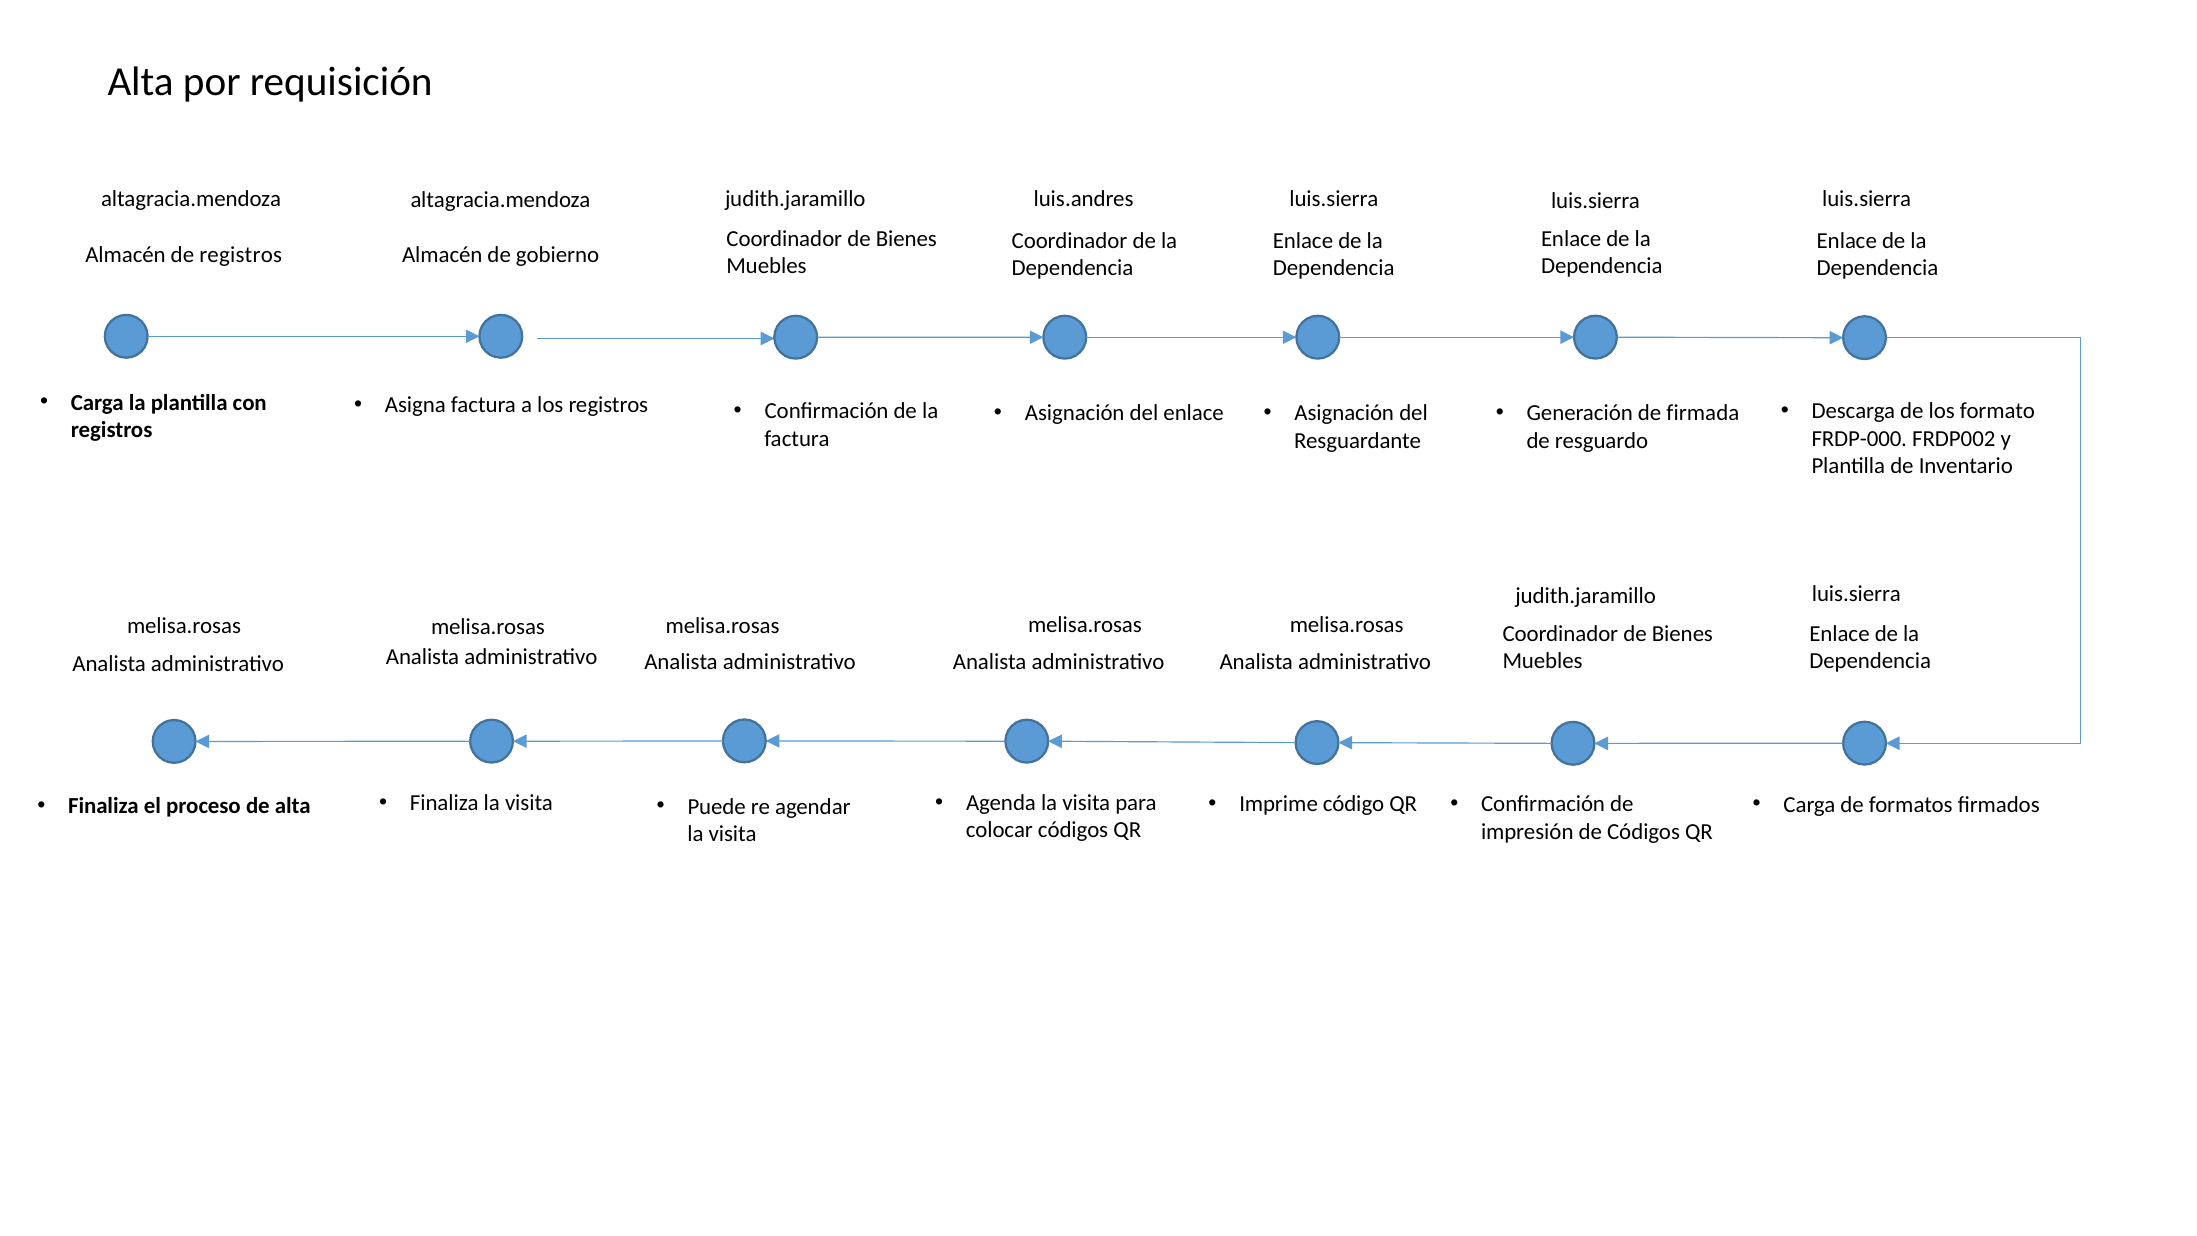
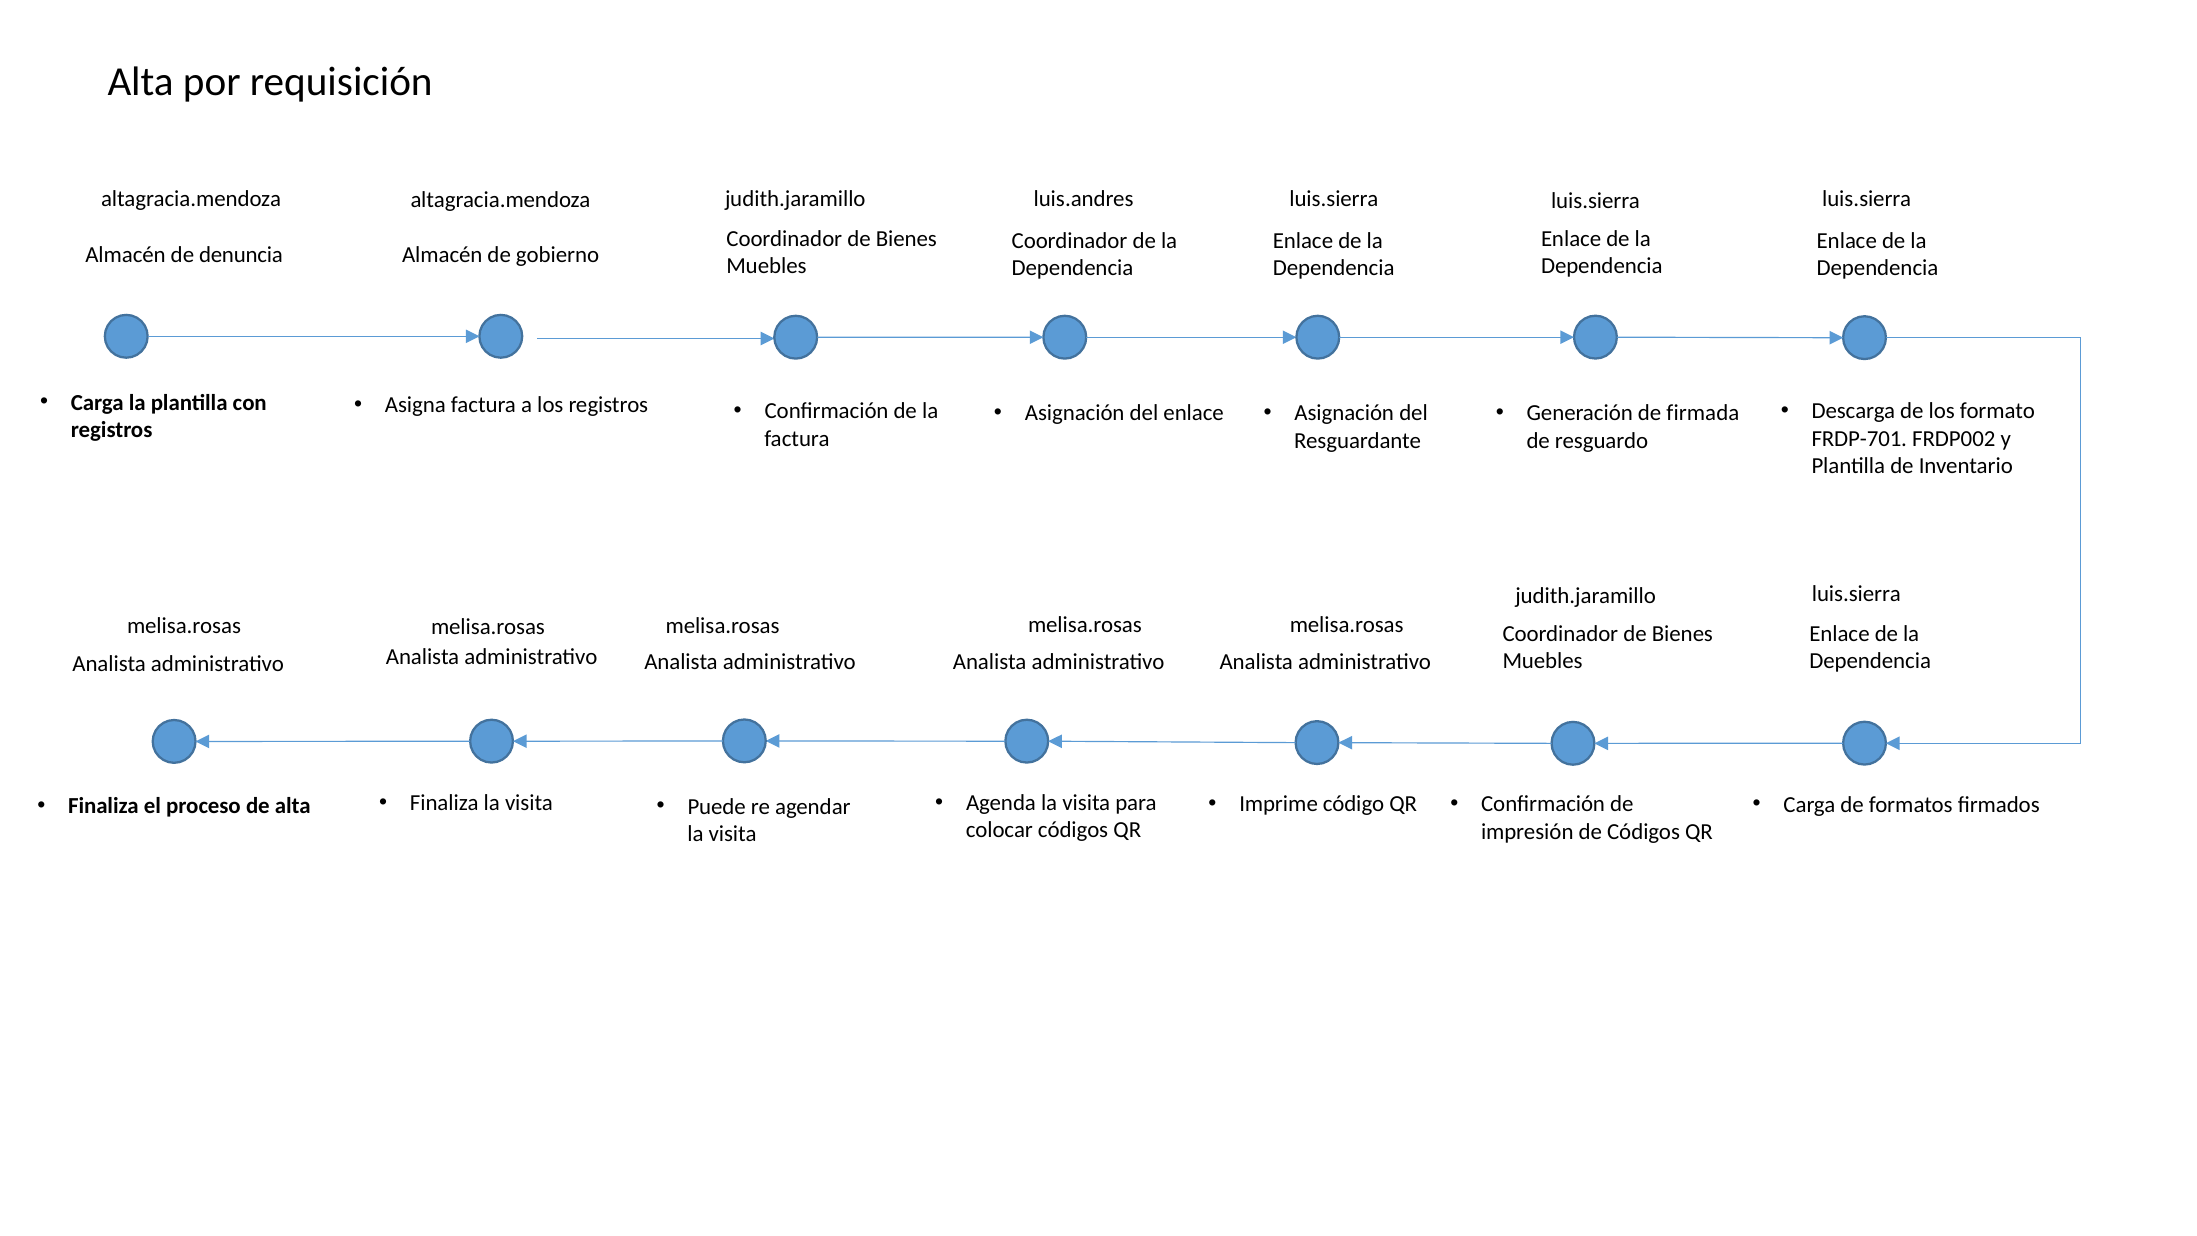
de registros: registros -> denuncia
FRDP-000: FRDP-000 -> FRDP-701
